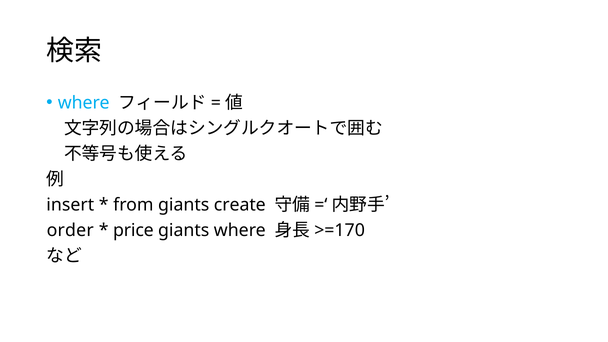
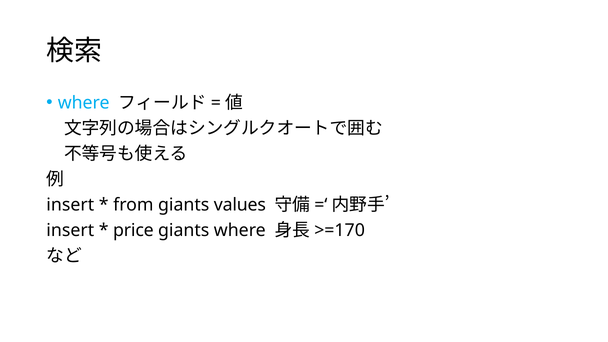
create: create -> values
order at (70, 230): order -> insert
